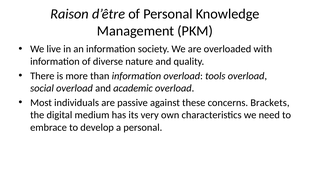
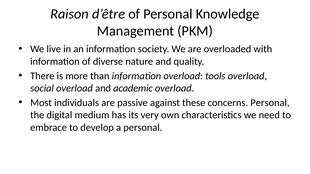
concerns Brackets: Brackets -> Personal
